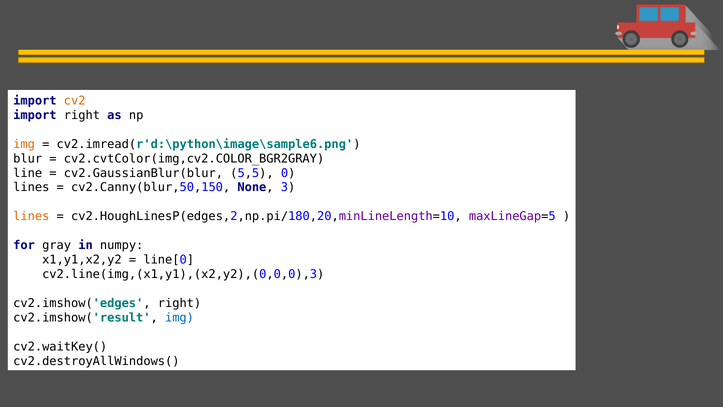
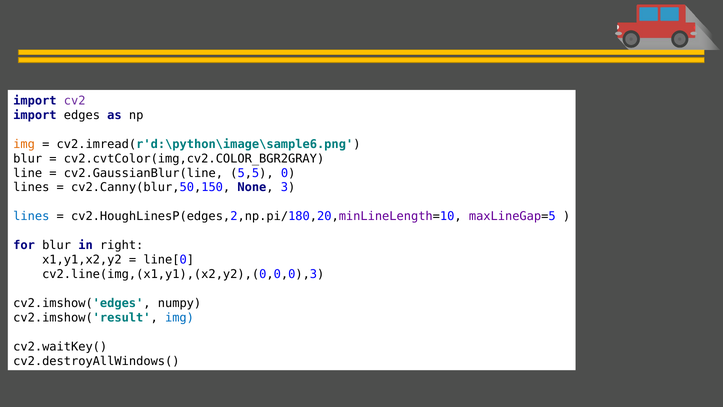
cv2 colour: orange -> purple
import right: right -> edges
cv2.GaussianBlur(blur: cv2.GaussianBlur(blur -> cv2.GaussianBlur(line
lines at (31, 216) colour: orange -> blue
for gray: gray -> blur
numpy: numpy -> right
cv2.imshow('edges right: right -> numpy
